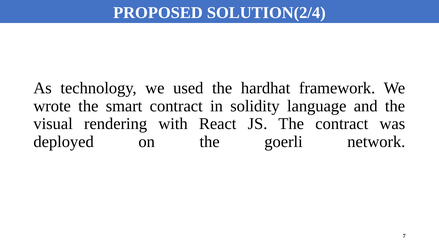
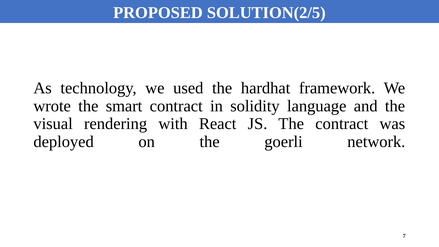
SOLUTION(2/4: SOLUTION(2/4 -> SOLUTION(2/5
